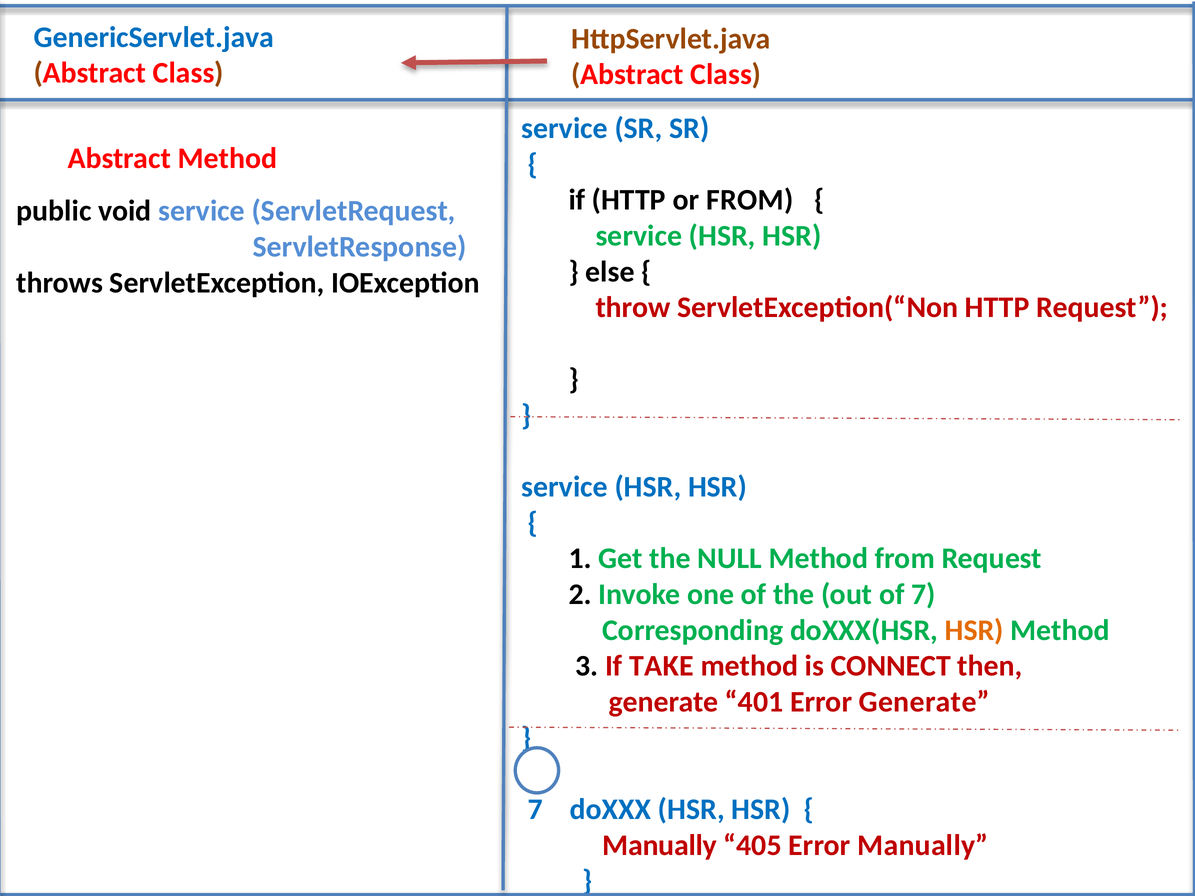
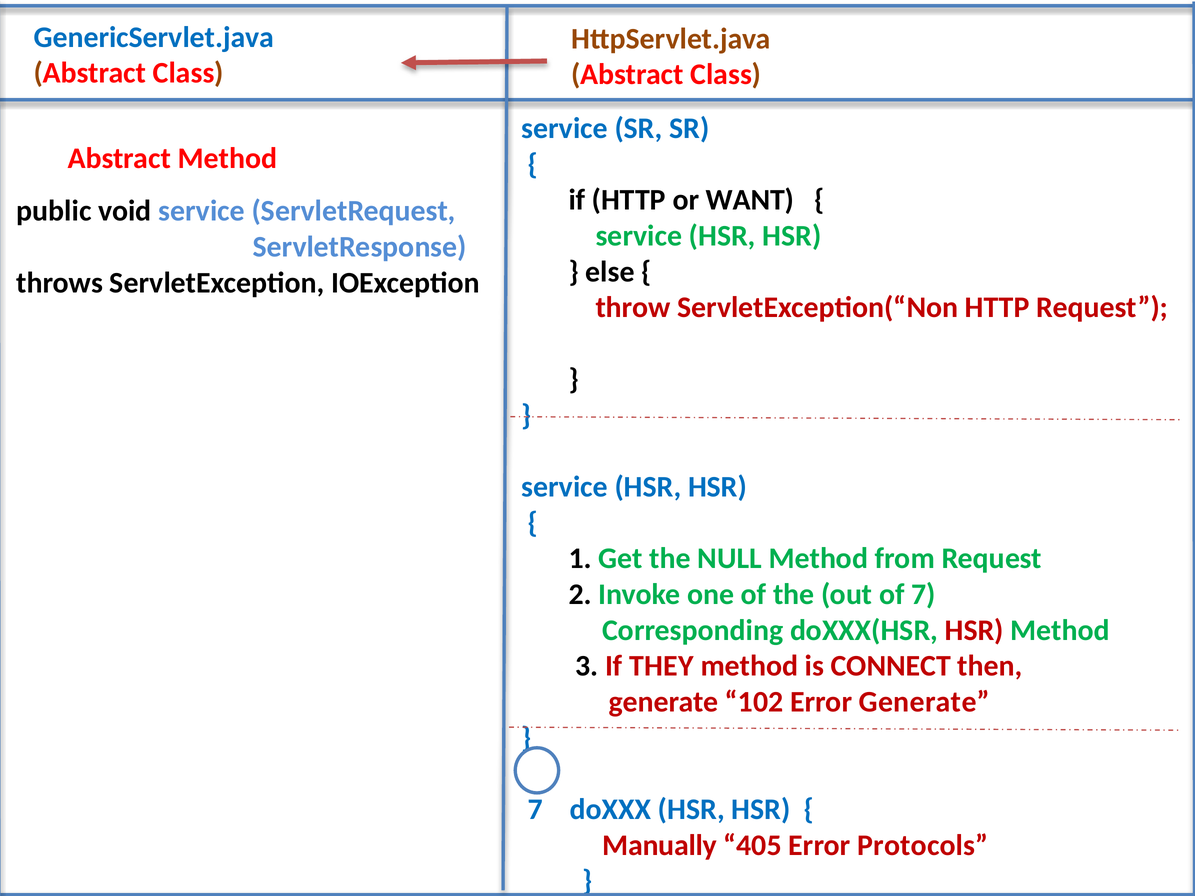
or FROM: FROM -> WANT
HSR at (974, 630) colour: orange -> red
TAKE: TAKE -> THEY
401: 401 -> 102
Error Manually: Manually -> Protocols
